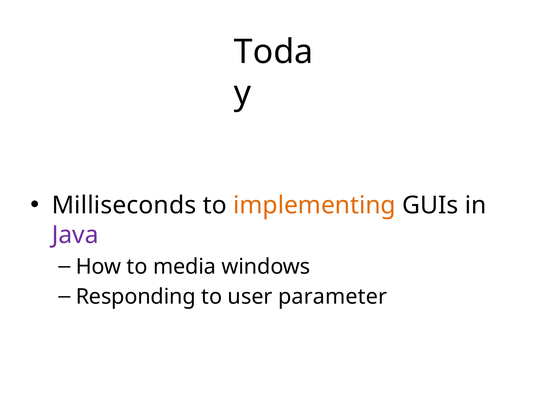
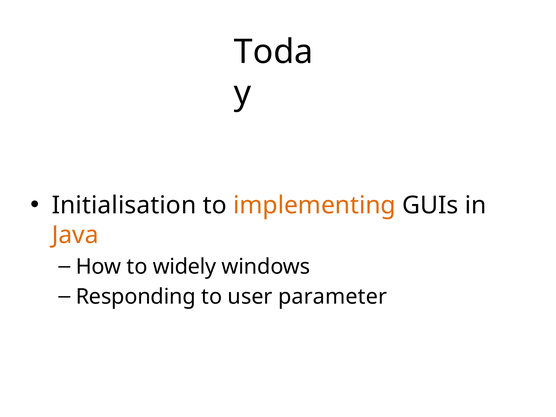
Milliseconds: Milliseconds -> Initialisation
Java colour: purple -> orange
media: media -> widely
